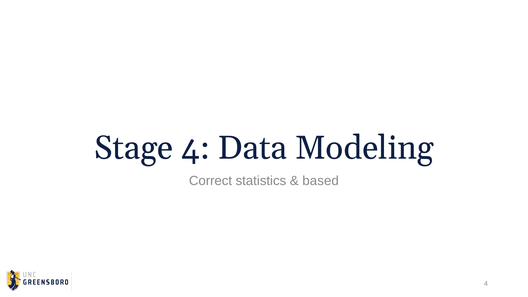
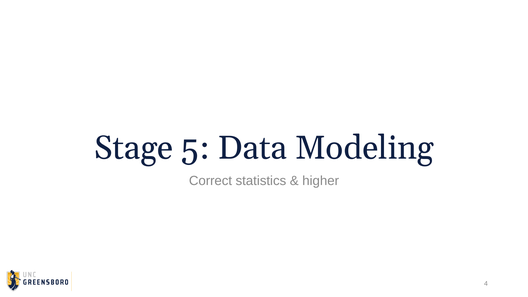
Stage 4: 4 -> 5
based: based -> higher
